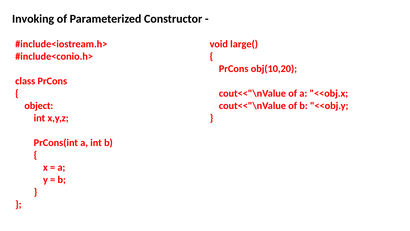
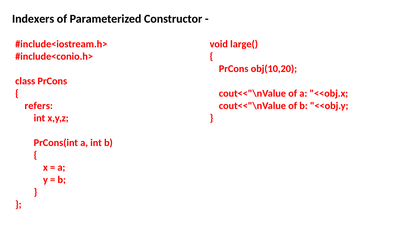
Invoking: Invoking -> Indexers
object: object -> refers
